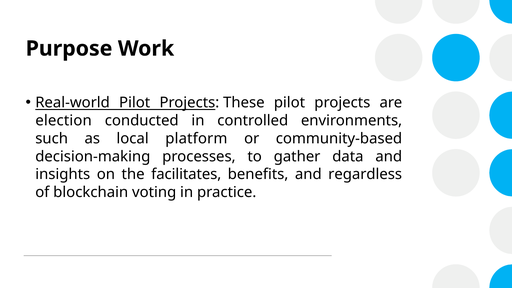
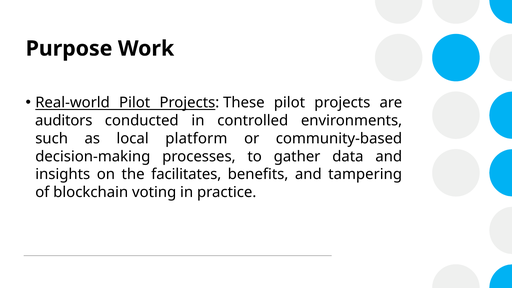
election: election -> auditors
regardless: regardless -> tampering
